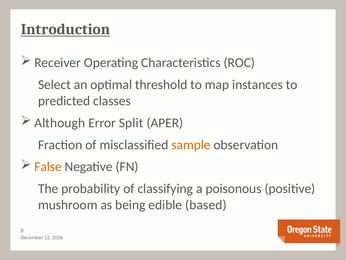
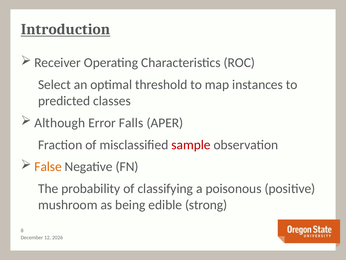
Split: Split -> Falls
sample colour: orange -> red
based: based -> strong
